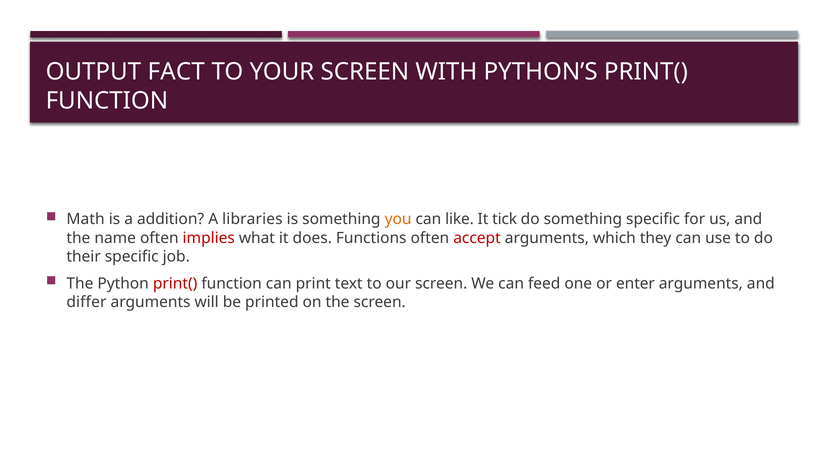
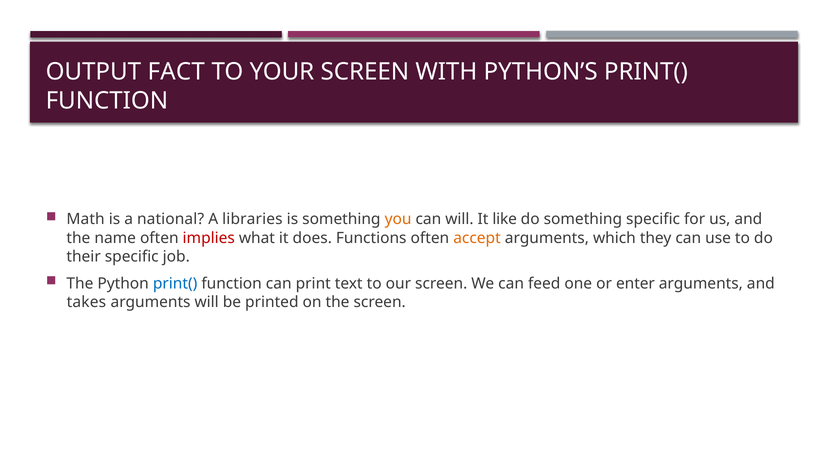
addition: addition -> national
can like: like -> will
tick: tick -> like
accept colour: red -> orange
print( at (175, 283) colour: red -> blue
differ: differ -> takes
